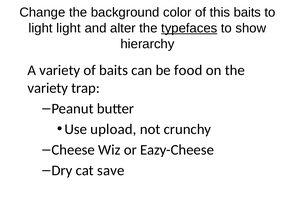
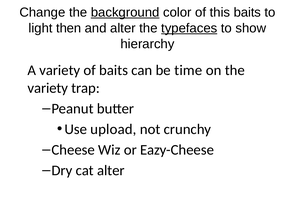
background underline: none -> present
light light: light -> then
food: food -> time
cat save: save -> alter
